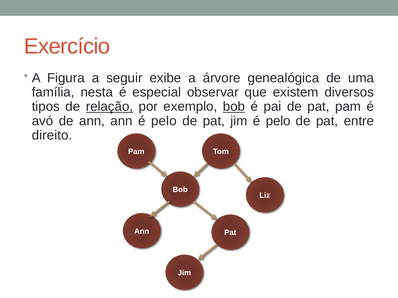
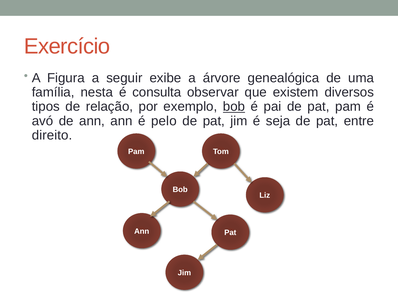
especial: especial -> consulta
relação underline: present -> none
pelo at (278, 121): pelo -> seja
